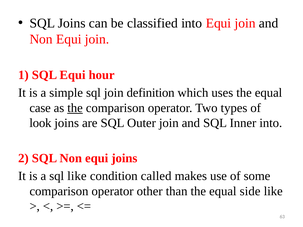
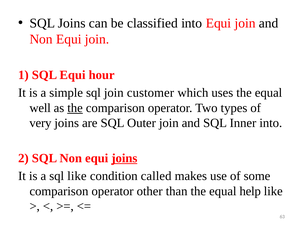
definition: definition -> customer
case: case -> well
look: look -> very
joins at (124, 158) underline: none -> present
side: side -> help
